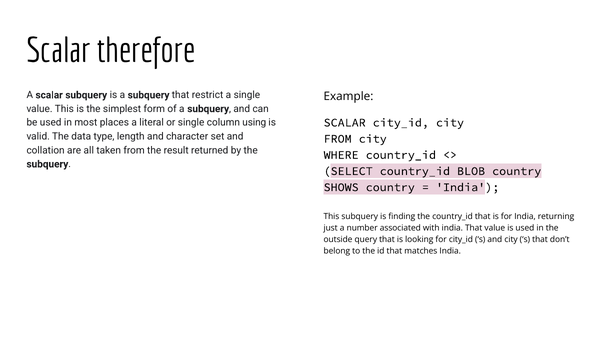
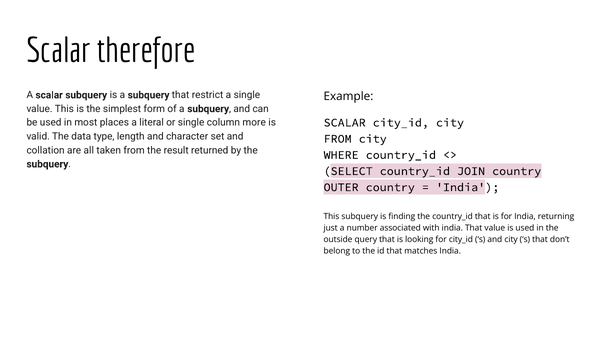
using: using -> more
BLOB: BLOB -> JOIN
SHOWS: SHOWS -> OUTER
